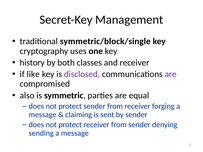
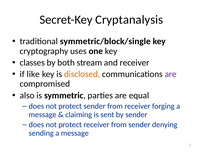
Management: Management -> Cryptanalysis
history: history -> classes
classes: classes -> stream
disclosed colour: purple -> orange
